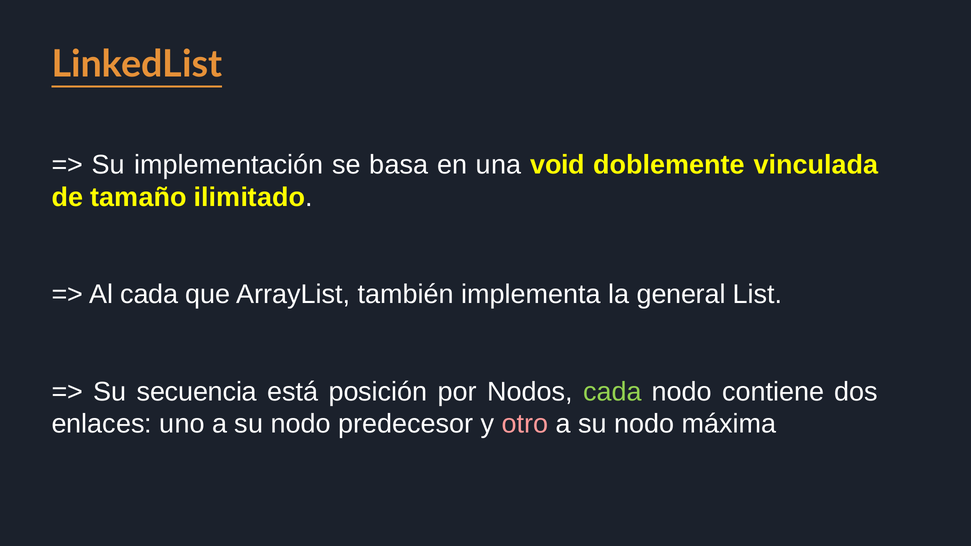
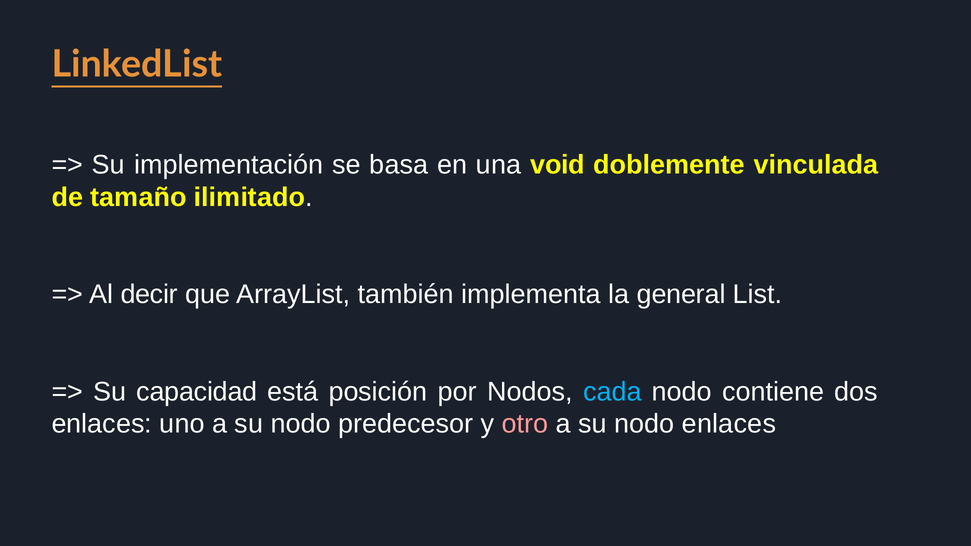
Al cada: cada -> decir
secuencia: secuencia -> capacidad
cada at (612, 392) colour: light green -> light blue
nodo máxima: máxima -> enlaces
